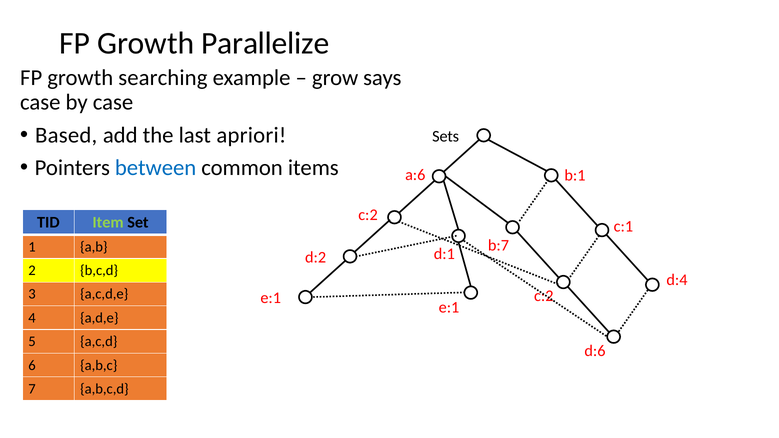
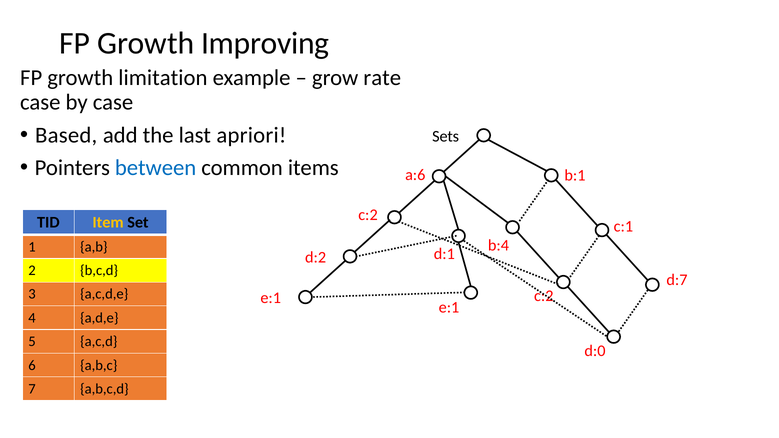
Parallelize: Parallelize -> Improving
searching: searching -> limitation
says: says -> rate
Item colour: light green -> yellow
b:7: b:7 -> b:4
d:4: d:4 -> d:7
d:6: d:6 -> d:0
